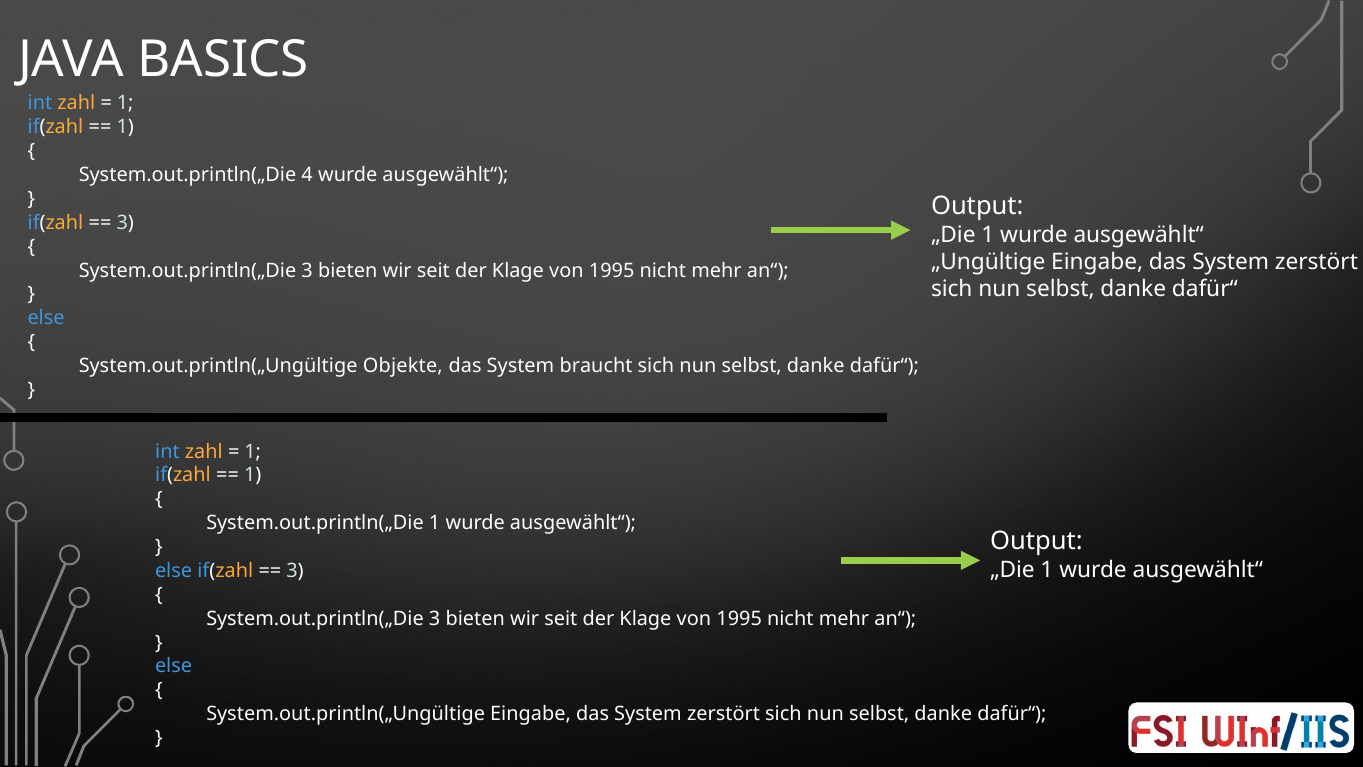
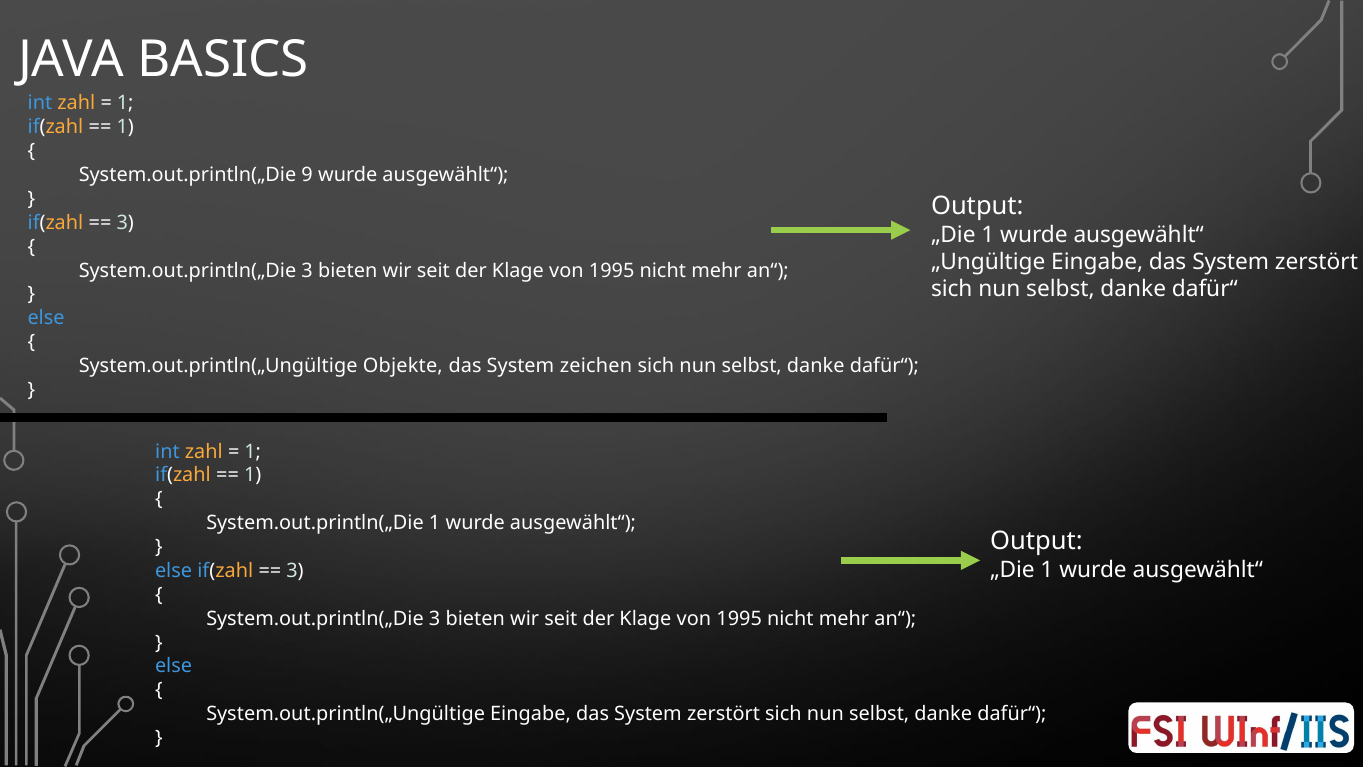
4: 4 -> 9
braucht: braucht -> zeichen
